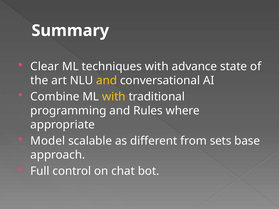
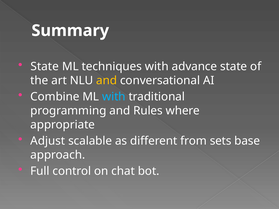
Clear at (45, 67): Clear -> State
with at (114, 97) colour: yellow -> light blue
Model: Model -> Adjust
